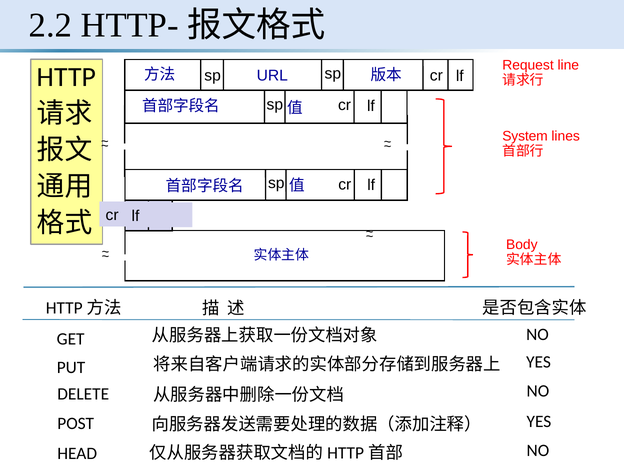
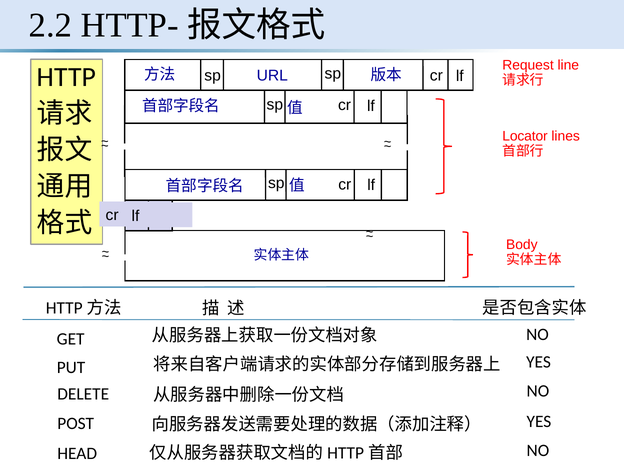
System: System -> Locator
